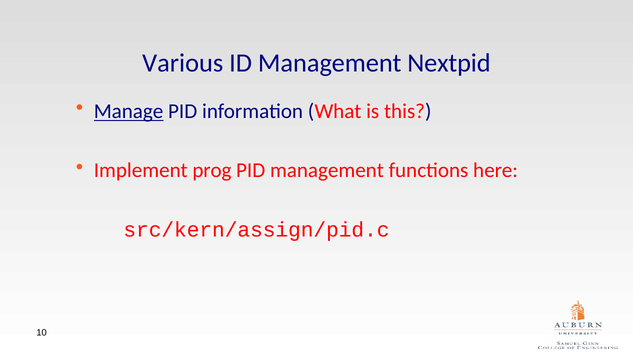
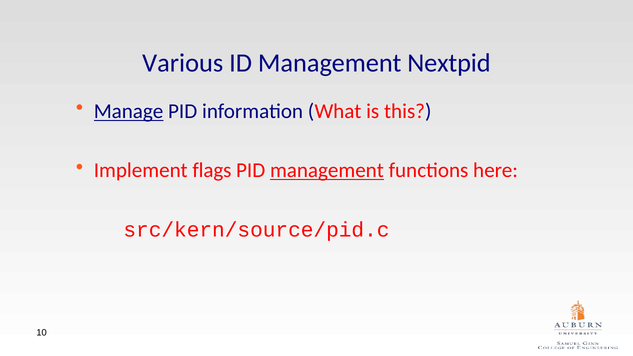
prog: prog -> flags
management at (327, 171) underline: none -> present
src/kern/assign/pid.c: src/kern/assign/pid.c -> src/kern/source/pid.c
